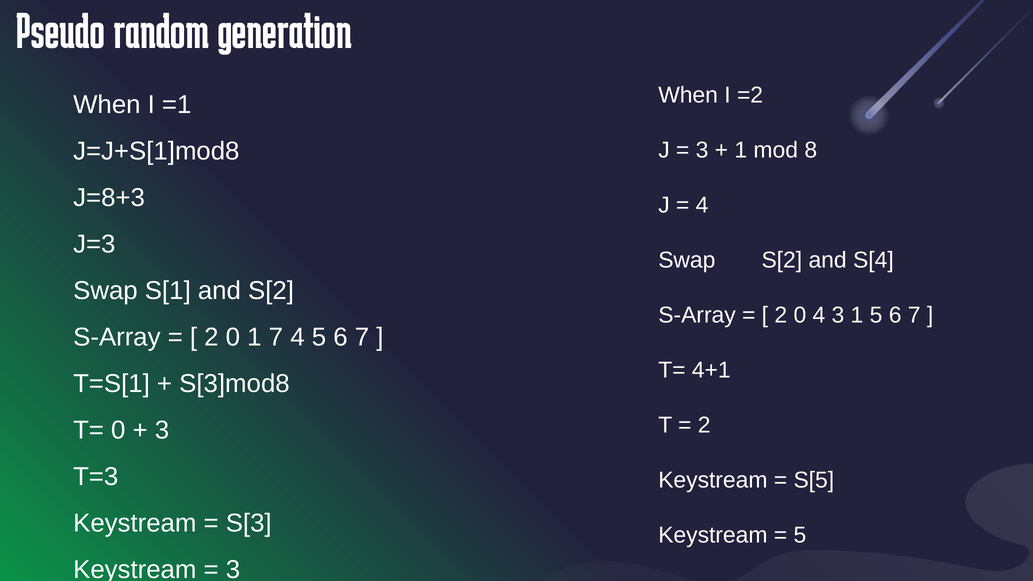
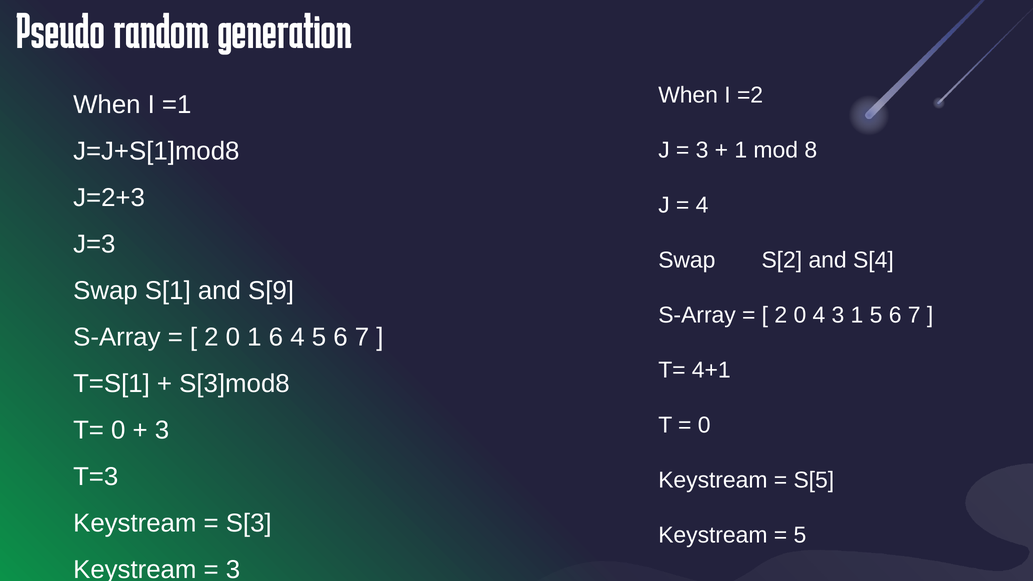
J=8+3: J=8+3 -> J=2+3
and S[2: S[2 -> S[9
1 7: 7 -> 6
2 at (704, 425): 2 -> 0
